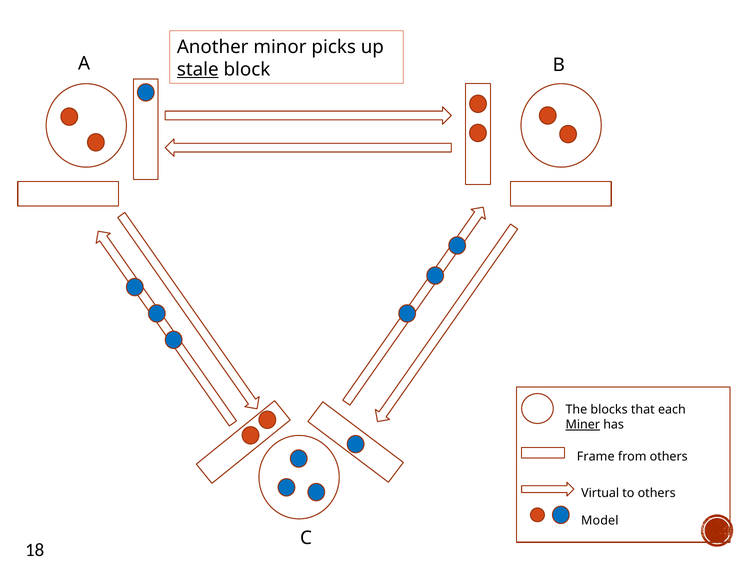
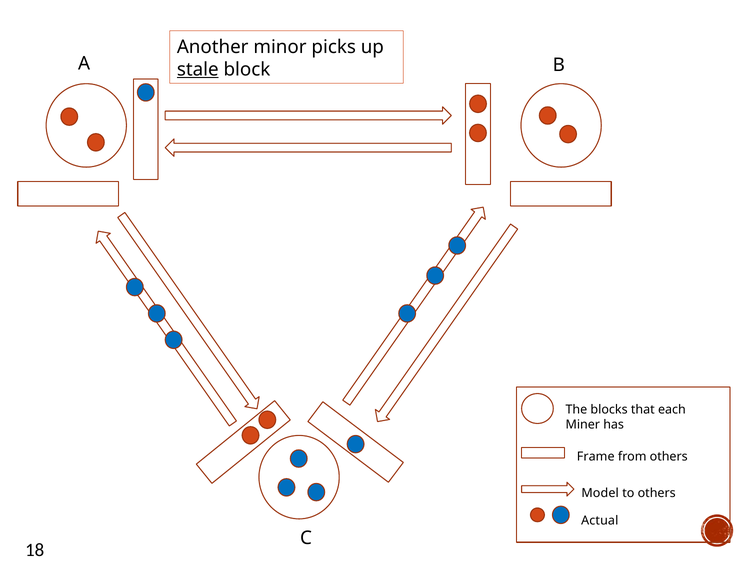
Miner underline: present -> none
Virtual: Virtual -> Model
Model: Model -> Actual
